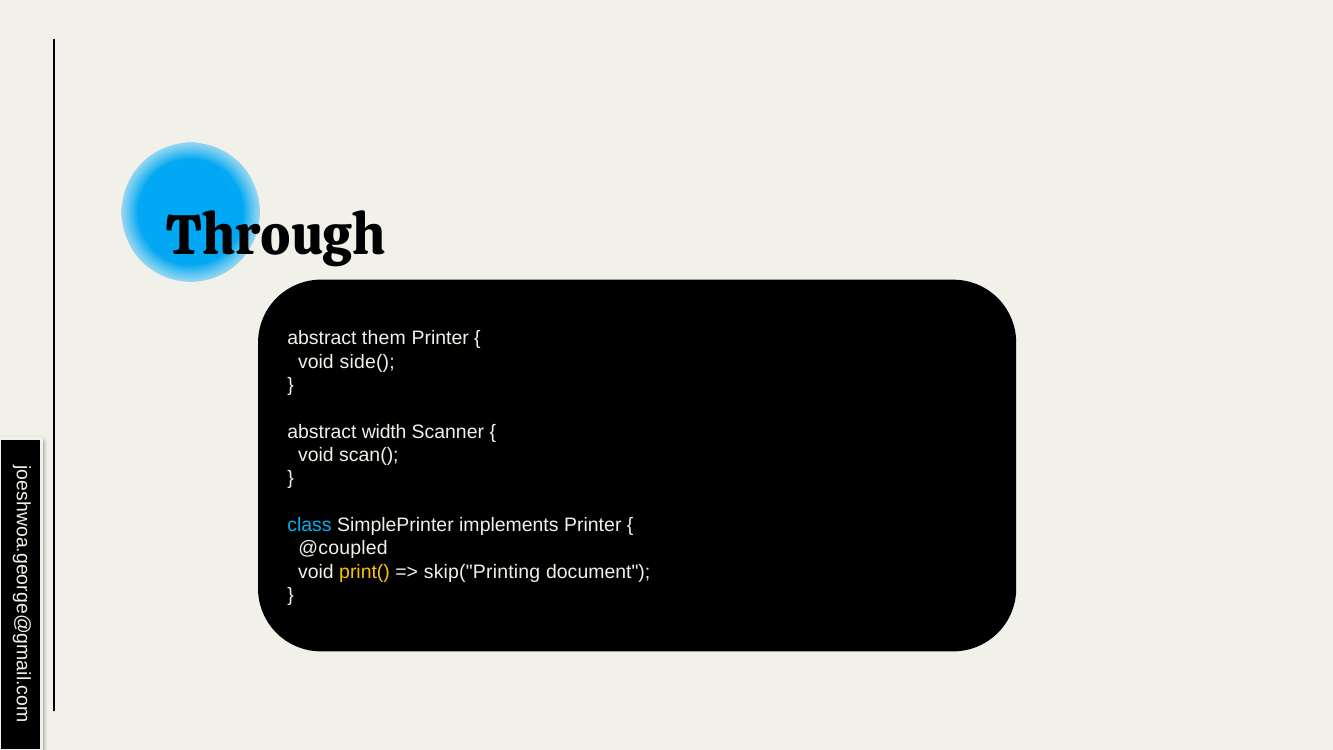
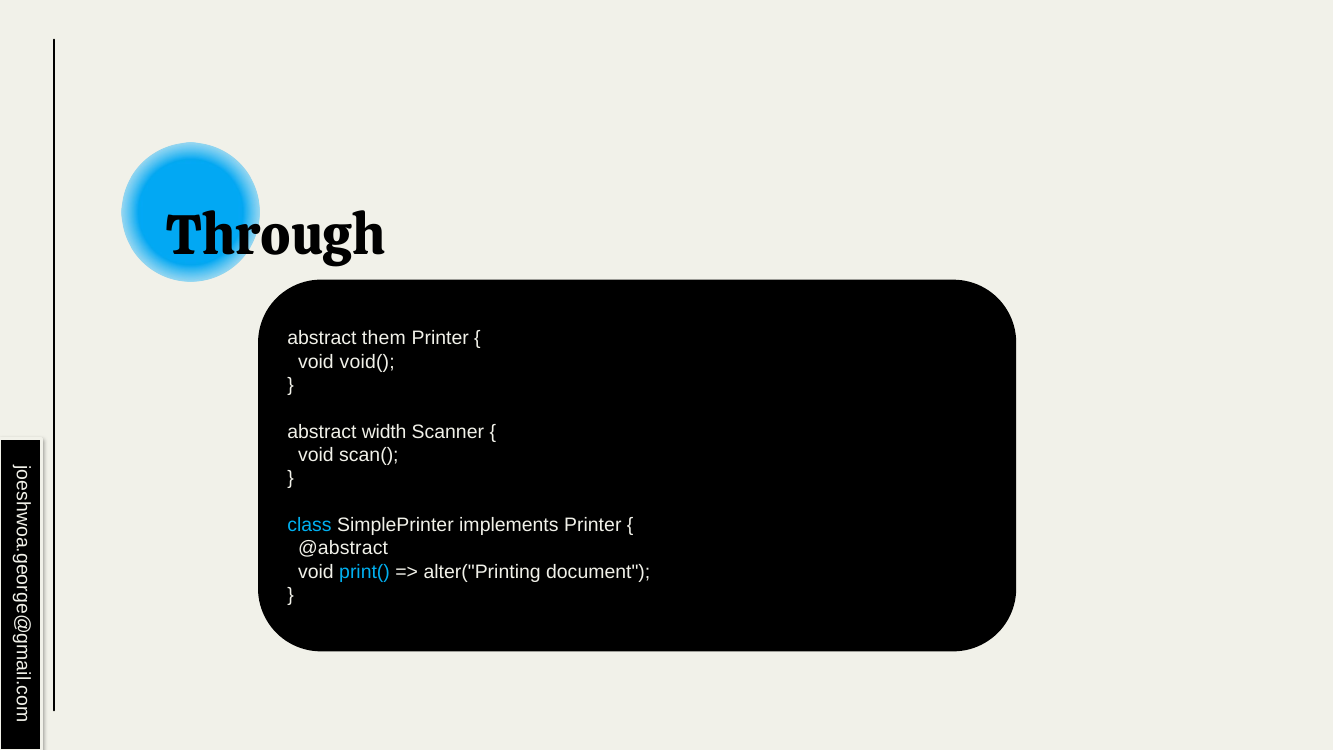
side(: side( -> void(
@coupled: @coupled -> @abstract
print( colour: yellow -> light blue
skip("Printing: skip("Printing -> alter("Printing
